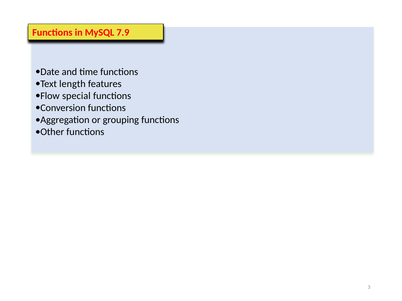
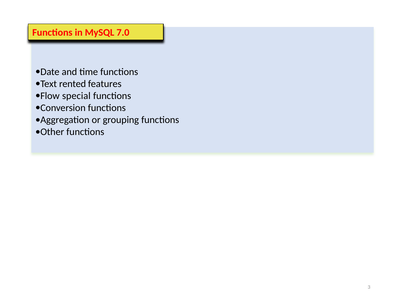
7.9: 7.9 -> 7.0
length: length -> rented
